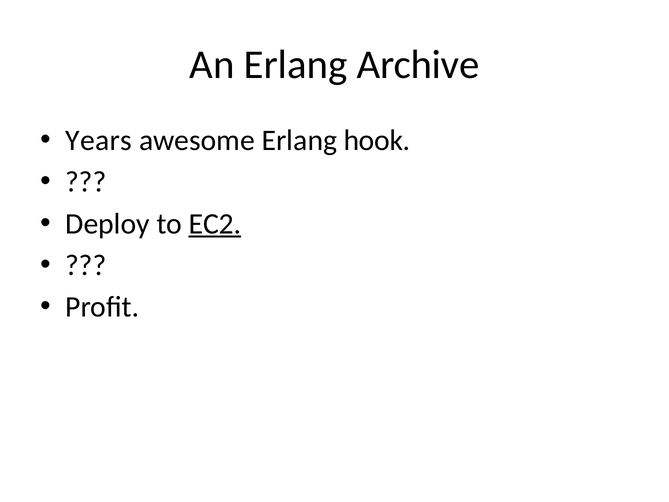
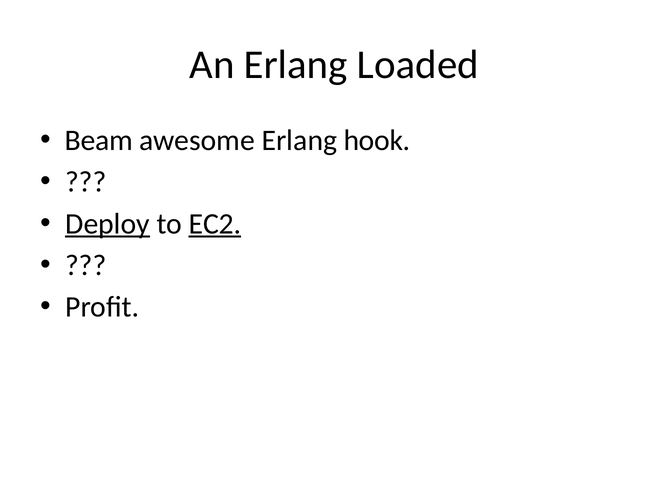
Archive: Archive -> Loaded
Years: Years -> Beam
Deploy underline: none -> present
